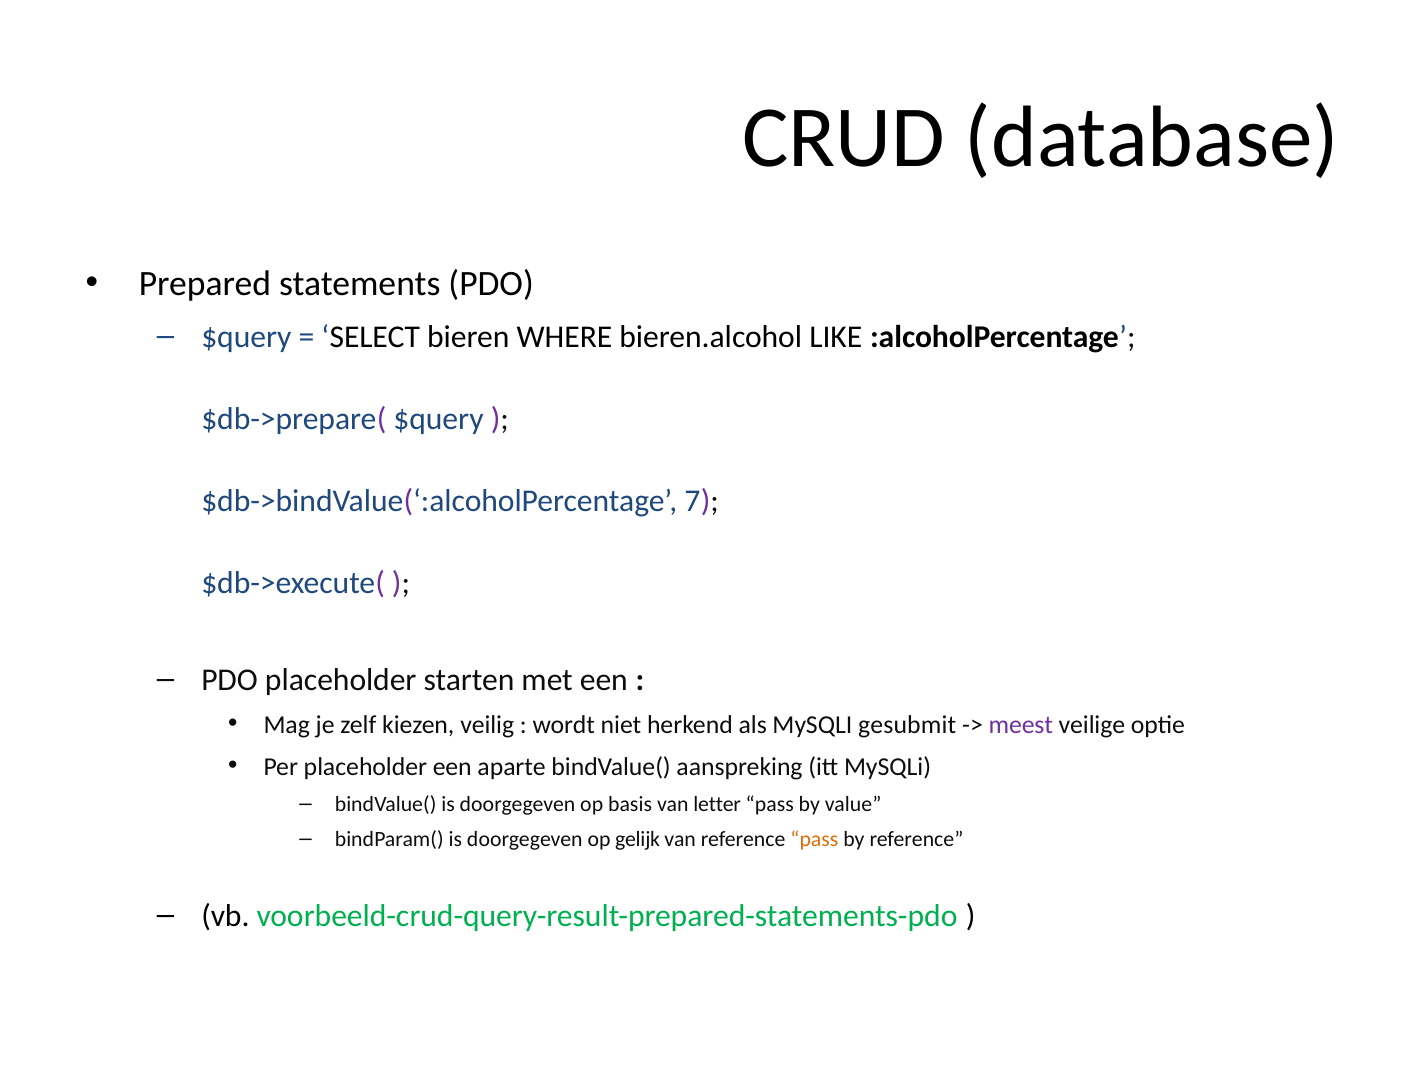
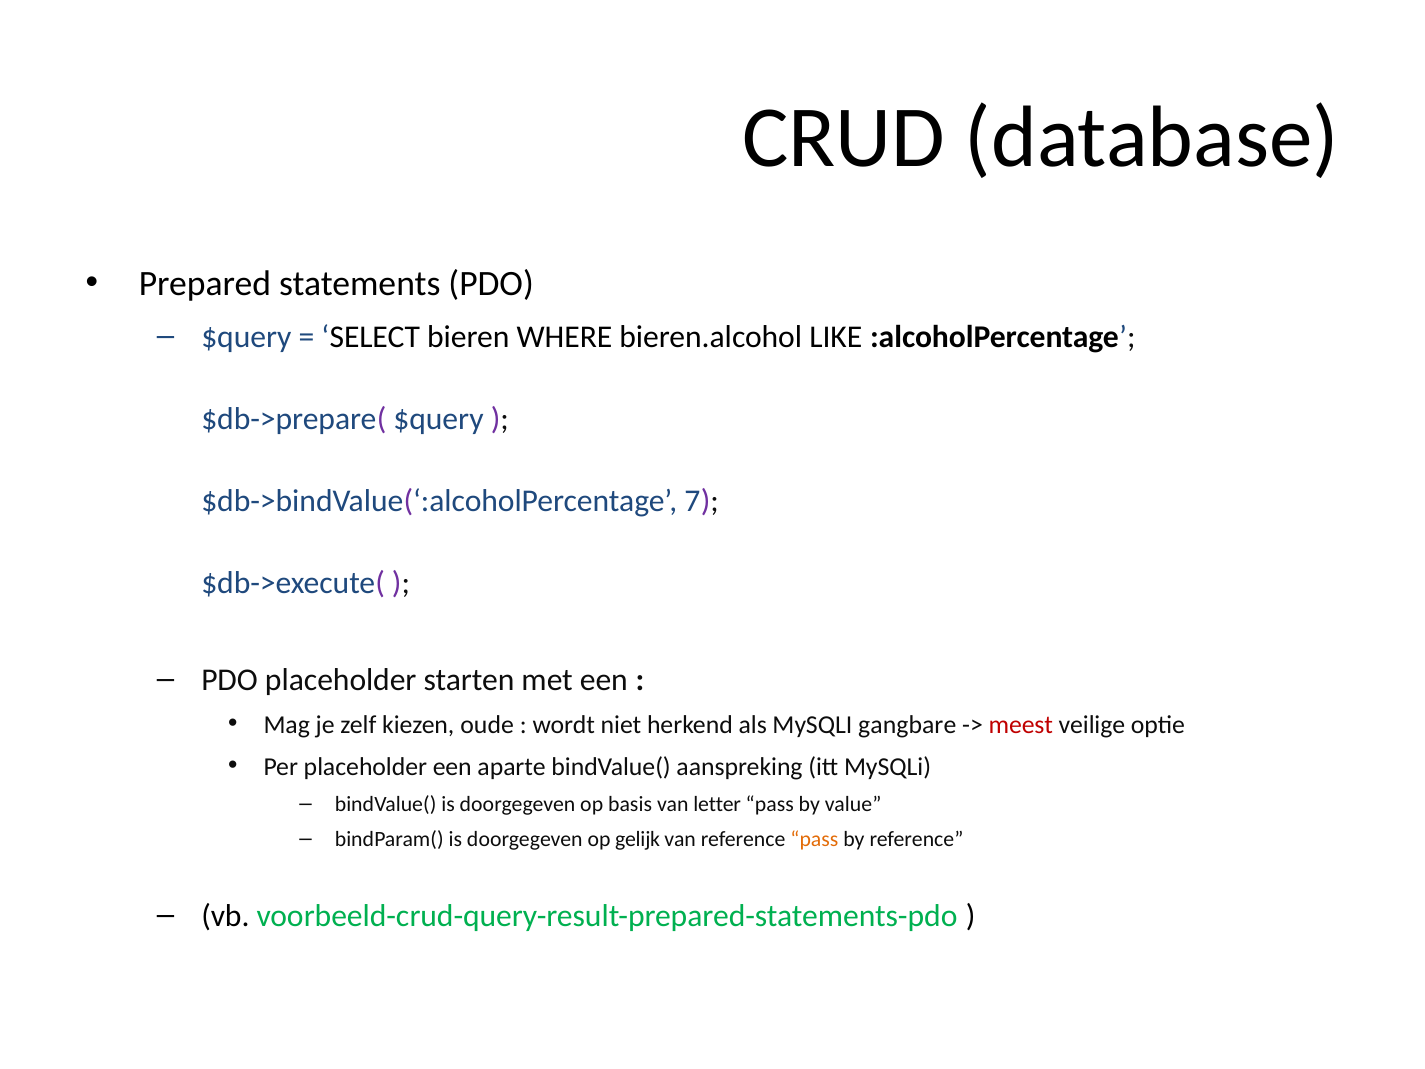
veilig: veilig -> oude
gesubmit: gesubmit -> gangbare
meest colour: purple -> red
